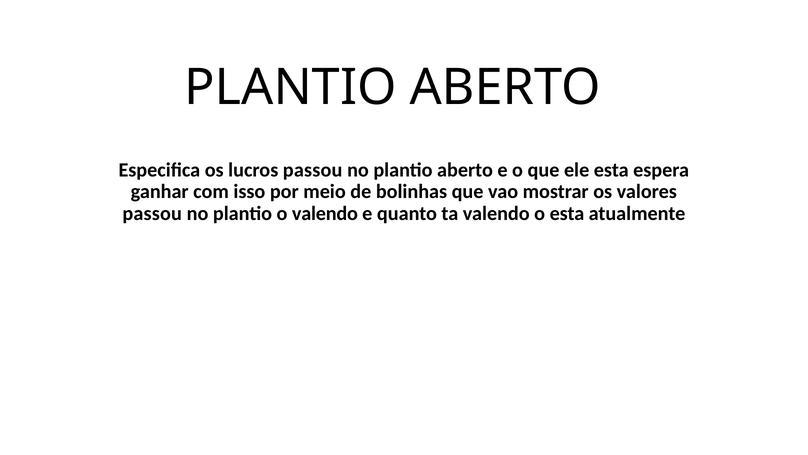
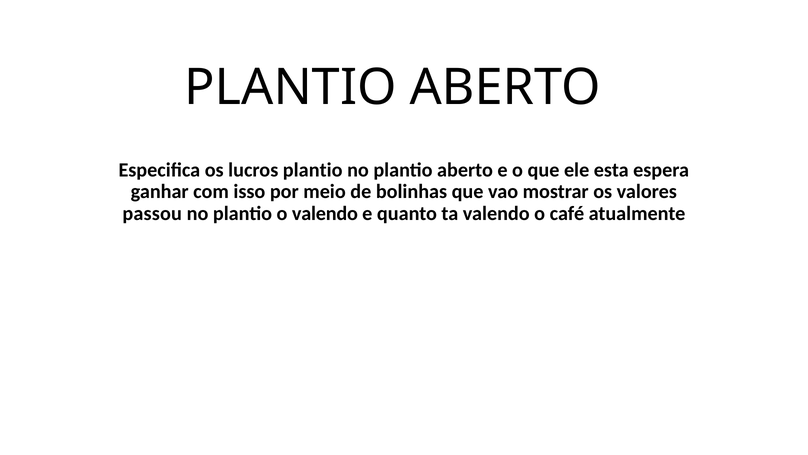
lucros passou: passou -> plantio
o esta: esta -> café
